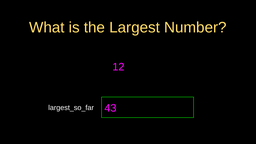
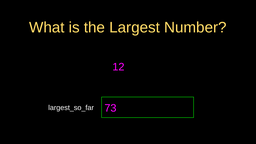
43: 43 -> 73
